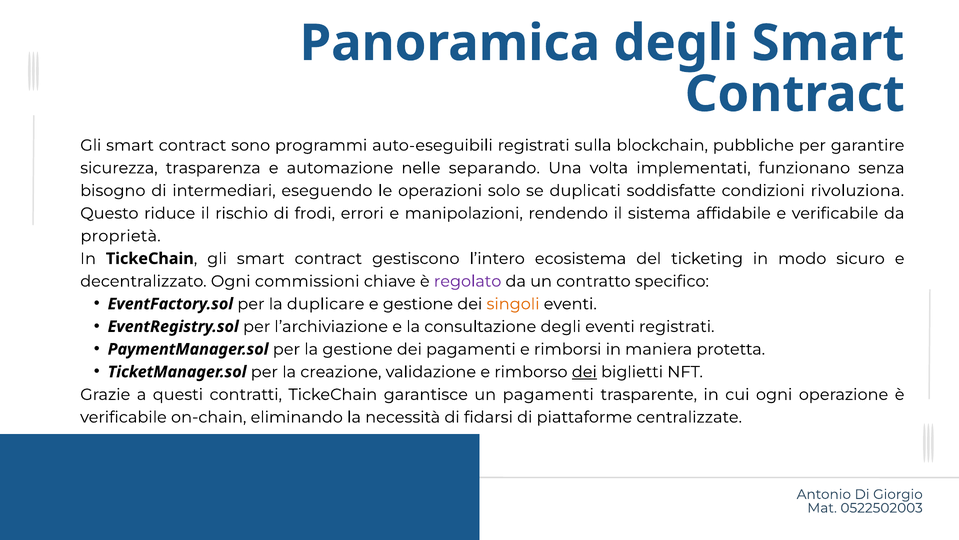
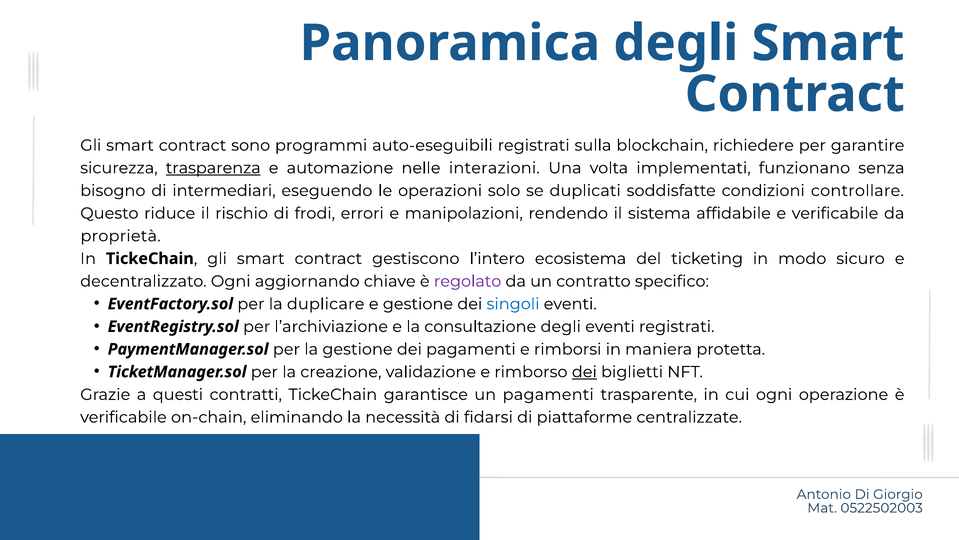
pubbliche: pubbliche -> richiedere
trasparenza underline: none -> present
separando: separando -> interazioni
rivoluziona: rivoluziona -> controllare
commissioni: commissioni -> aggiornando
singoli colour: orange -> blue
